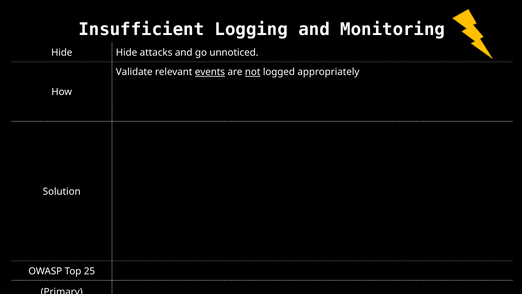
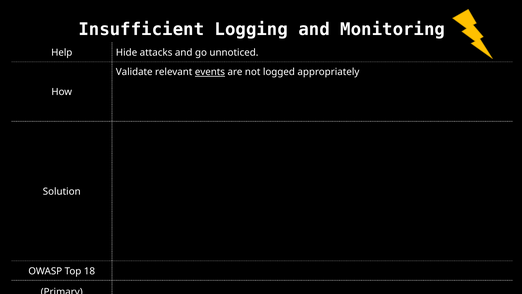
Hide at (62, 53): Hide -> Help
not underline: present -> none
25: 25 -> 18
